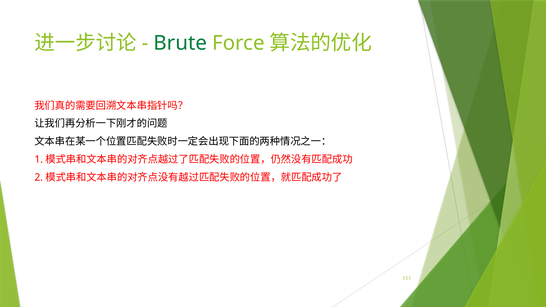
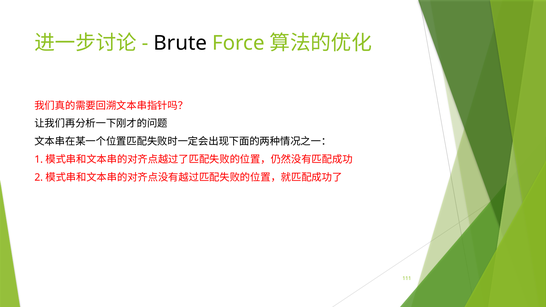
Brute colour: green -> black
